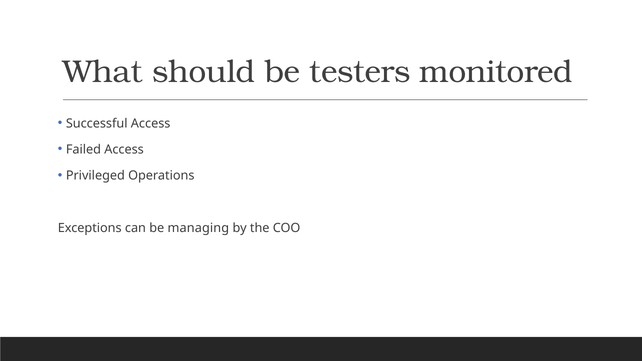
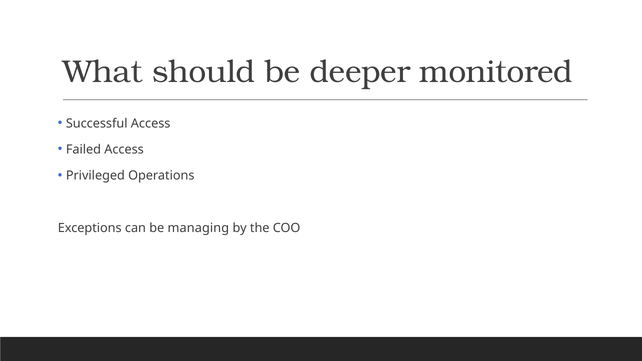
testers: testers -> deeper
